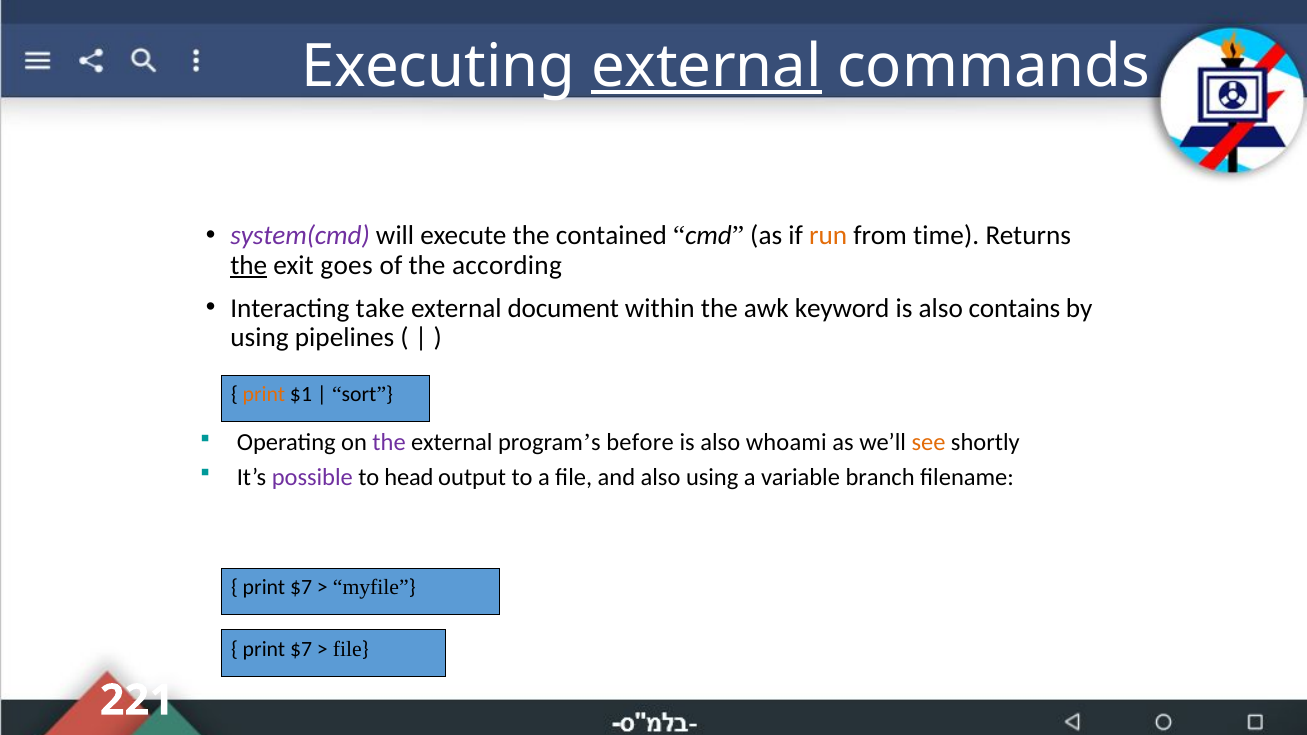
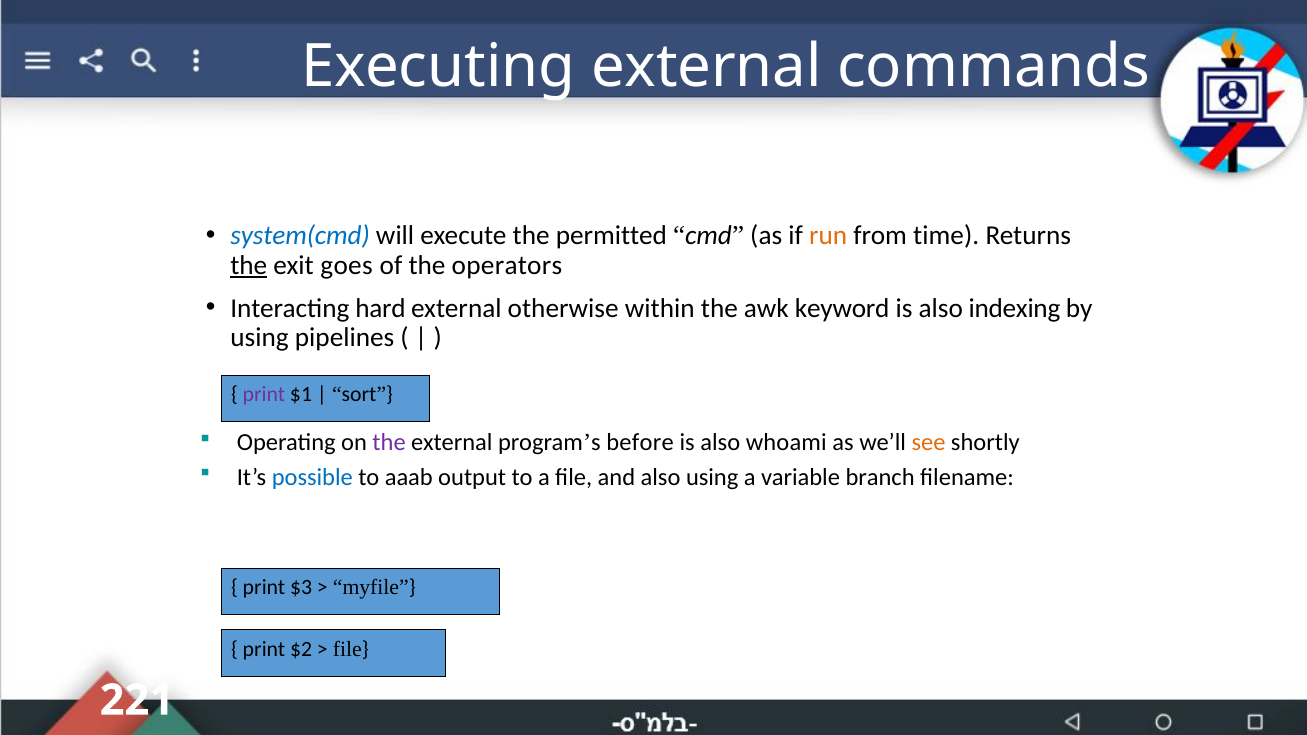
external at (706, 66) underline: present -> none
system(cmd colour: purple -> blue
contained: contained -> permitted
according: according -> operators
take: take -> hard
document: document -> otherwise
contains: contains -> indexing
print at (264, 395) colour: orange -> purple
possible colour: purple -> blue
head: head -> aaab
$7 at (301, 588): $7 -> $3
$7 at (301, 650): $7 -> $2
